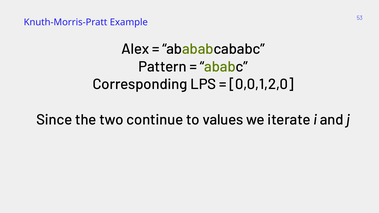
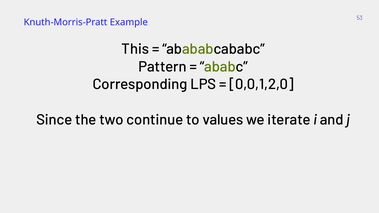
Alex: Alex -> This
